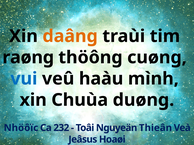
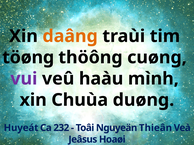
raøng: raøng -> töøng
vui colour: blue -> purple
Nhöôïc: Nhöôïc -> Huyeát
